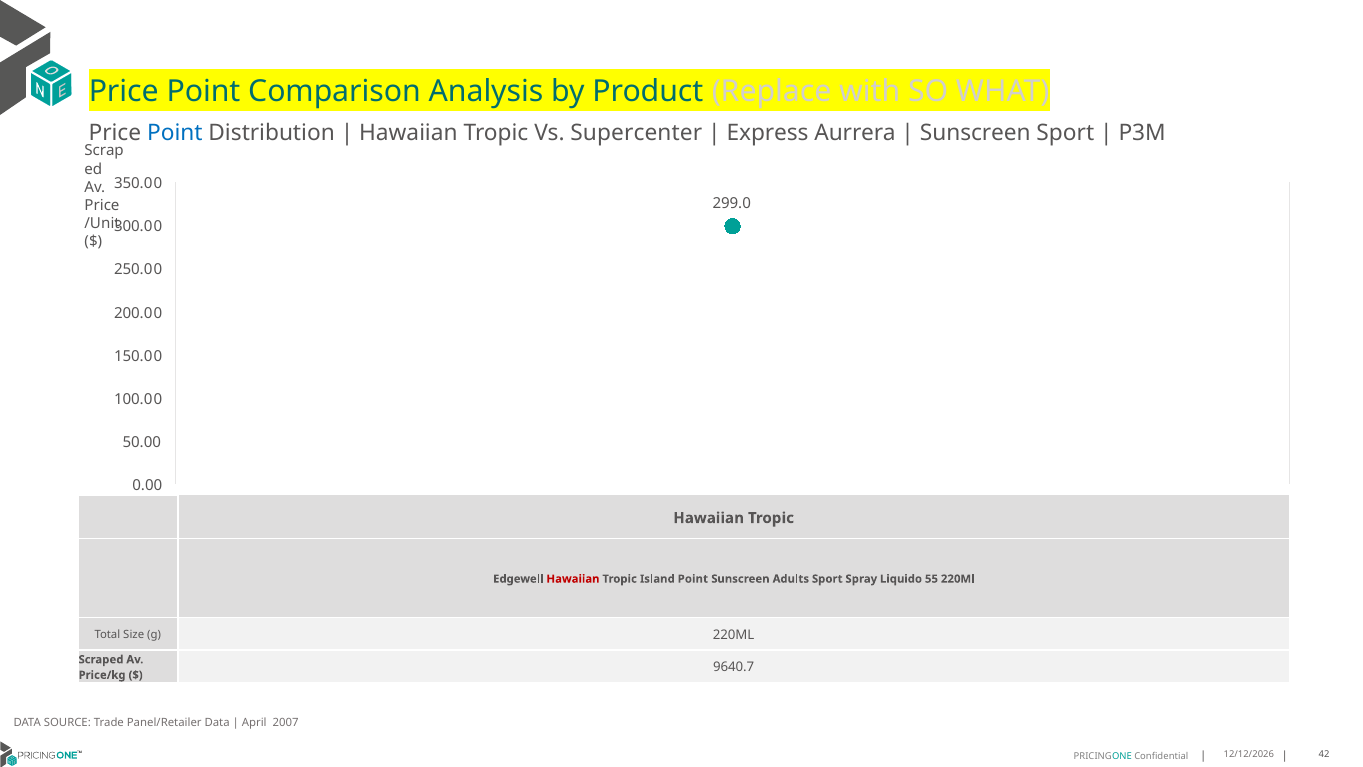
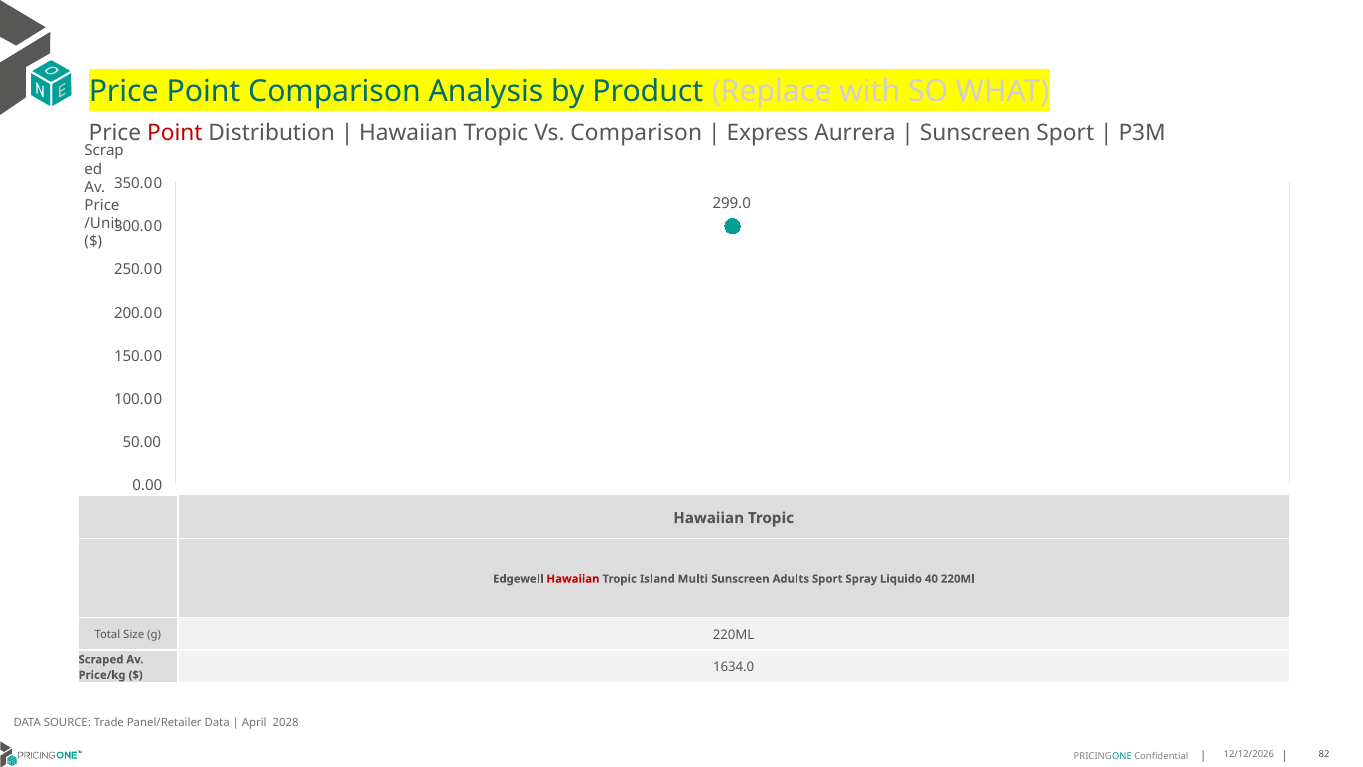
Point at (175, 133) colour: blue -> red
Vs Supercenter: Supercenter -> Comparison
Island Point: Point -> Multi
55: 55 -> 40
9640.7: 9640.7 -> 1634.0
2007: 2007 -> 2028
42: 42 -> 82
